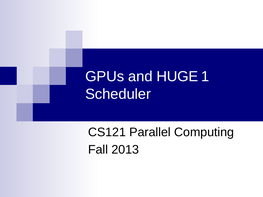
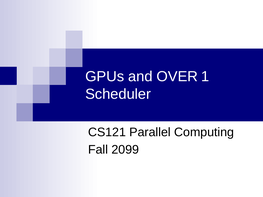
HUGE: HUGE -> OVER
2013: 2013 -> 2099
